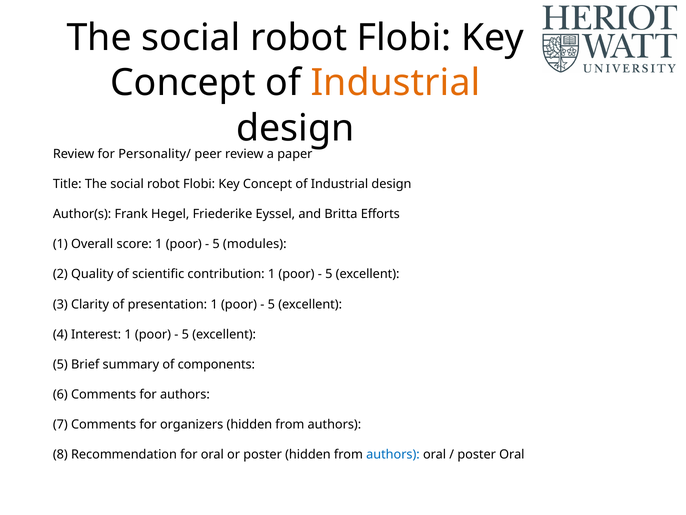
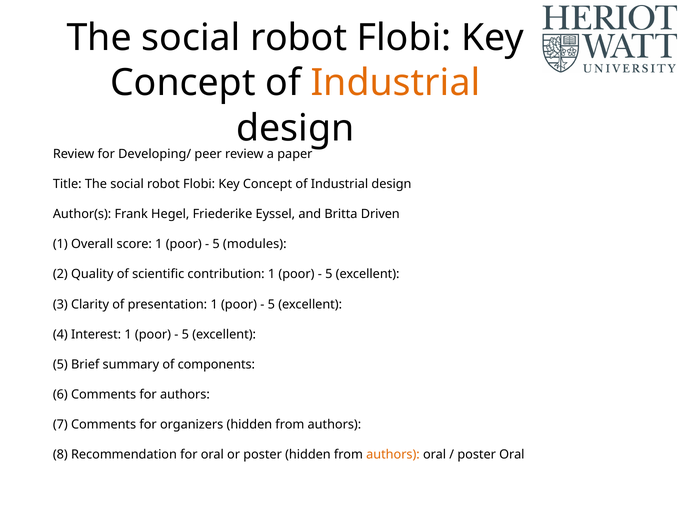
Personality/: Personality/ -> Developing/
Efforts: Efforts -> Driven
authors at (393, 454) colour: blue -> orange
